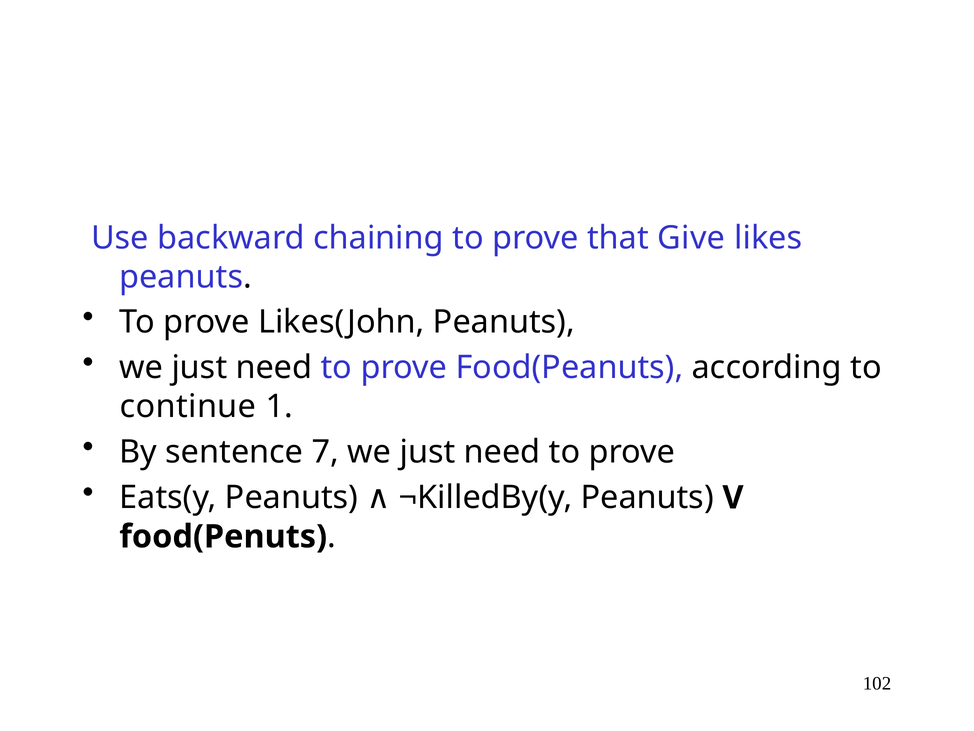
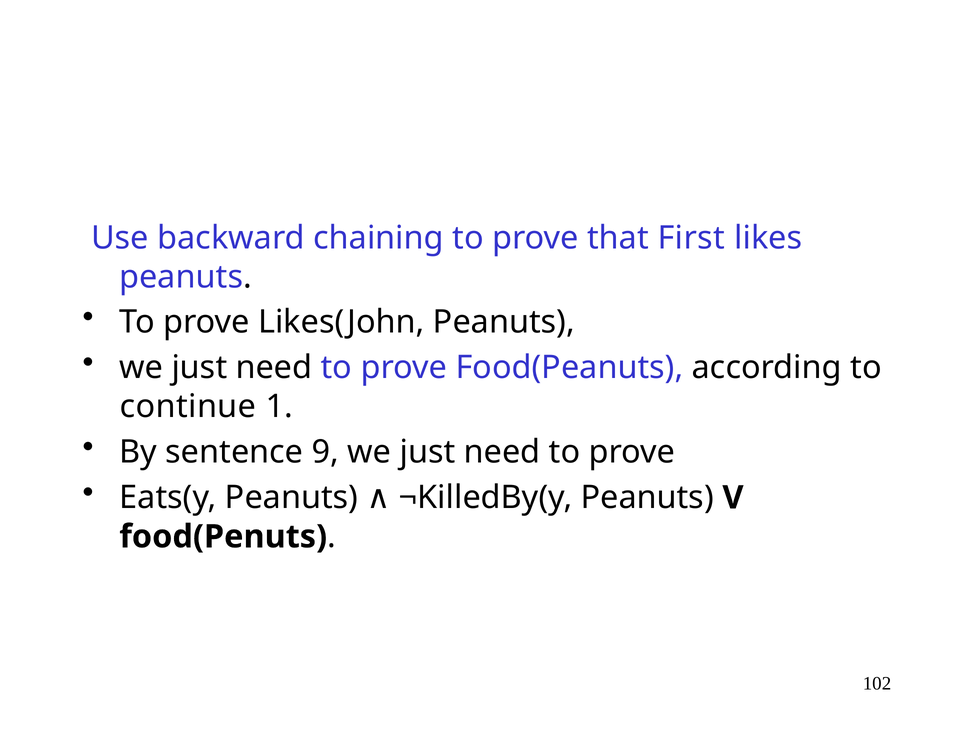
Give: Give -> First
7: 7 -> 9
